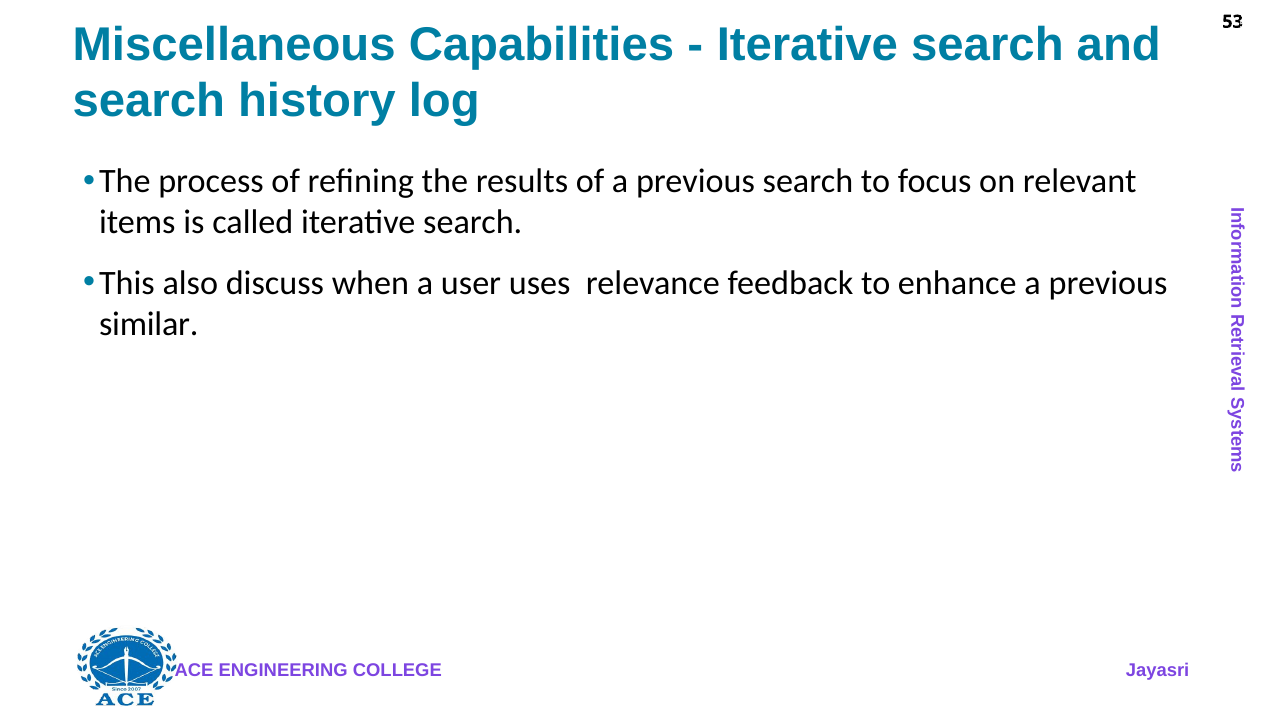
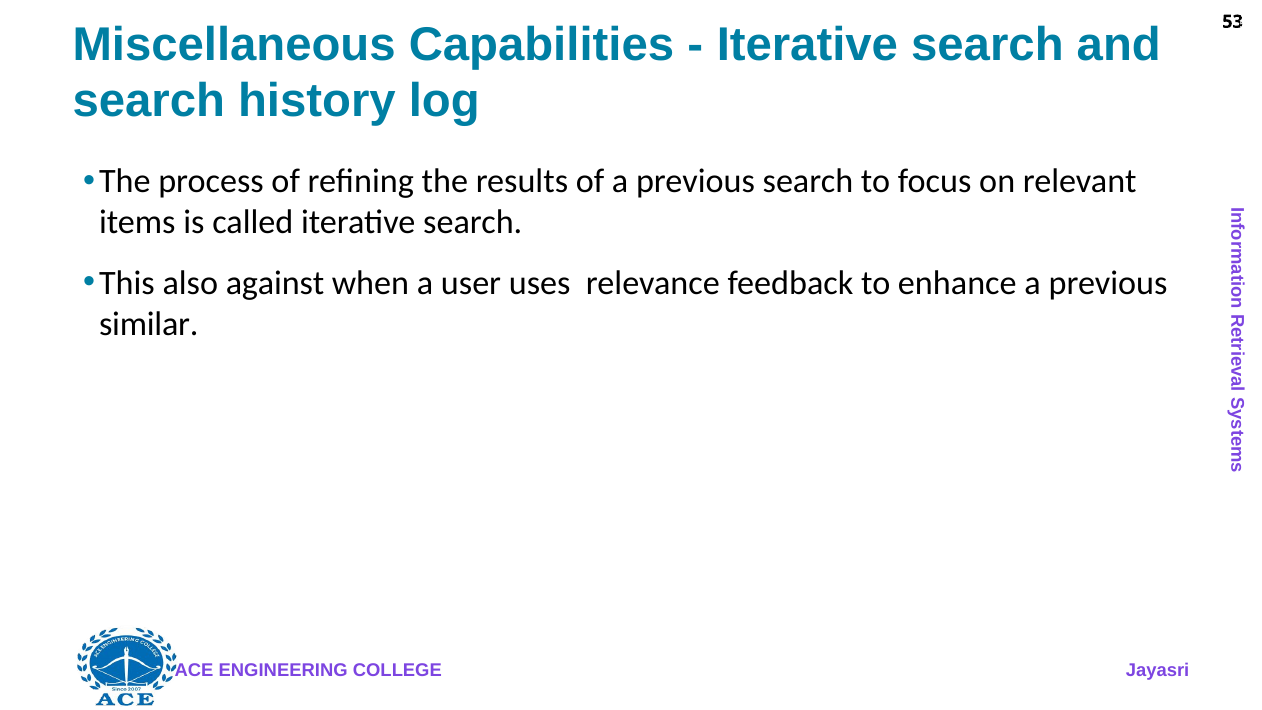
discuss: discuss -> against
